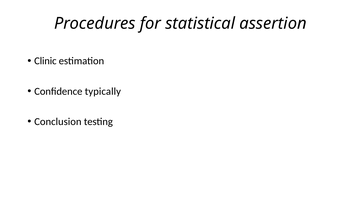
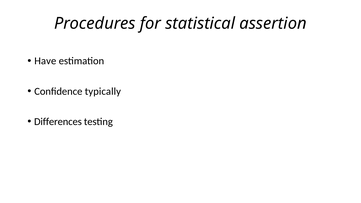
Clinic: Clinic -> Have
Conclusion: Conclusion -> Differences
